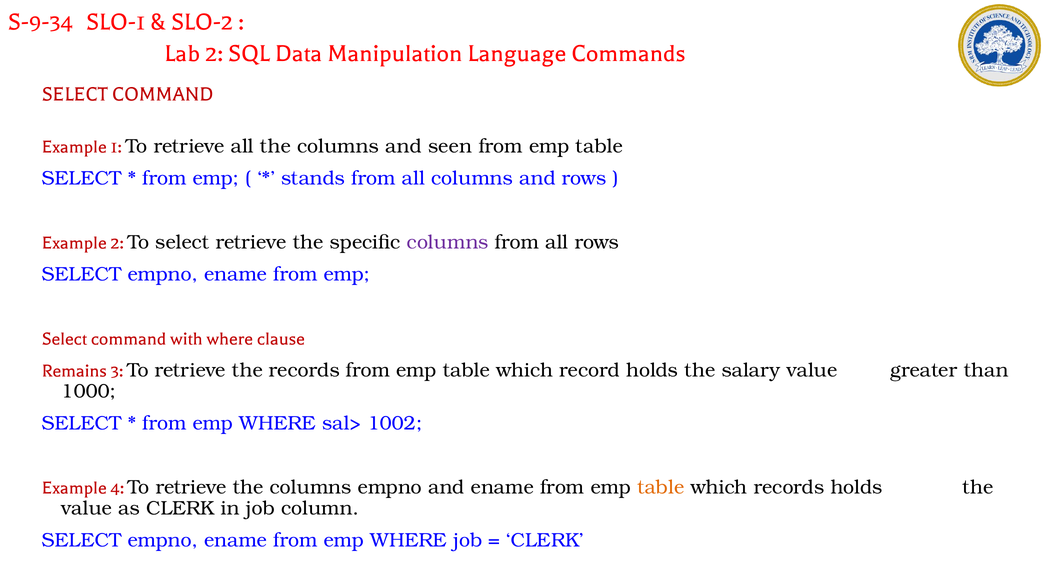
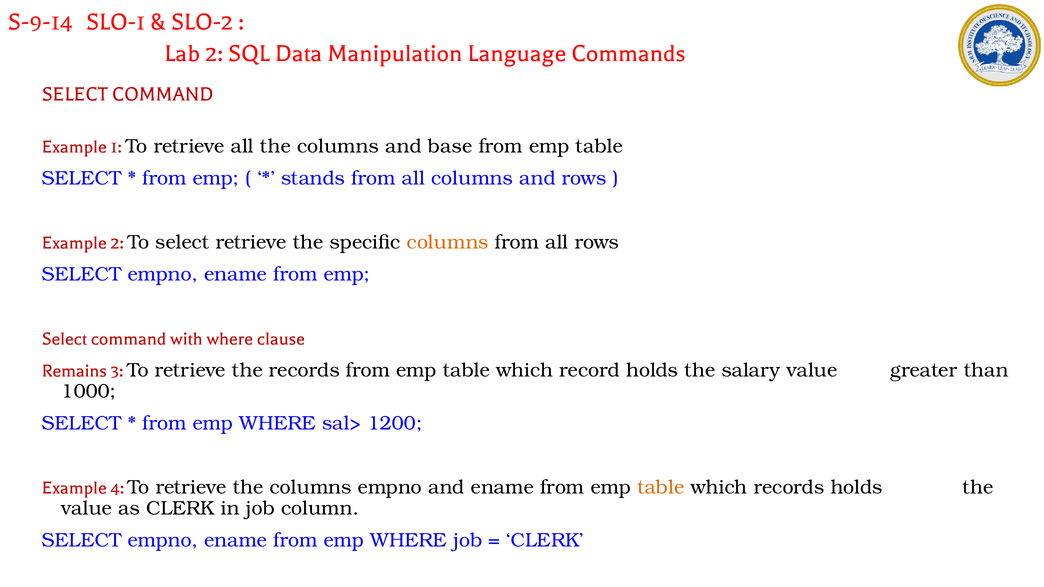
S-9-34: S-9-34 -> S-9-14
seen: seen -> base
columns at (448, 242) colour: purple -> orange
1002: 1002 -> 1200
